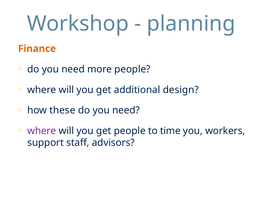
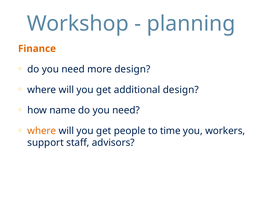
more people: people -> design
these: these -> name
where at (42, 131) colour: purple -> orange
